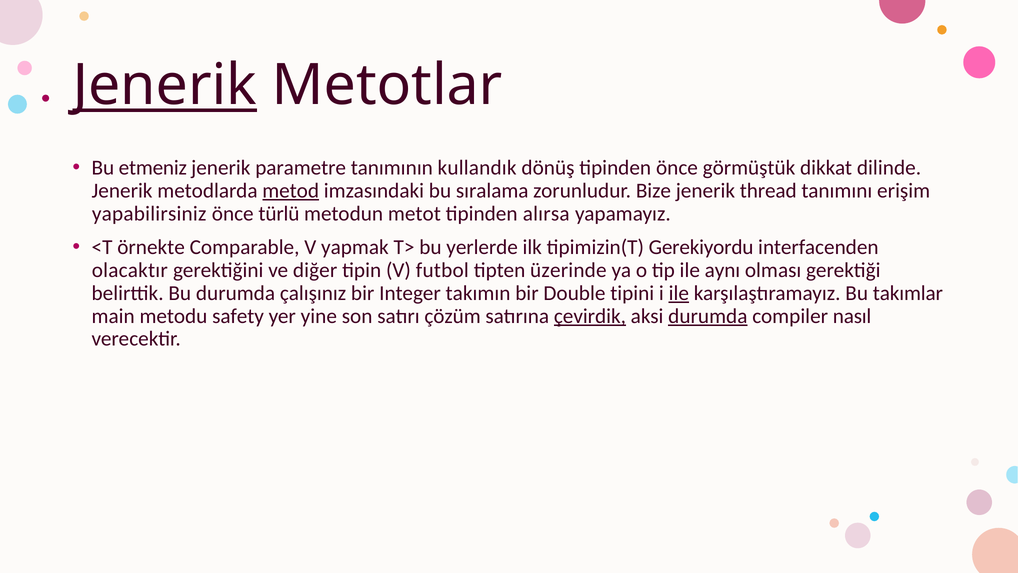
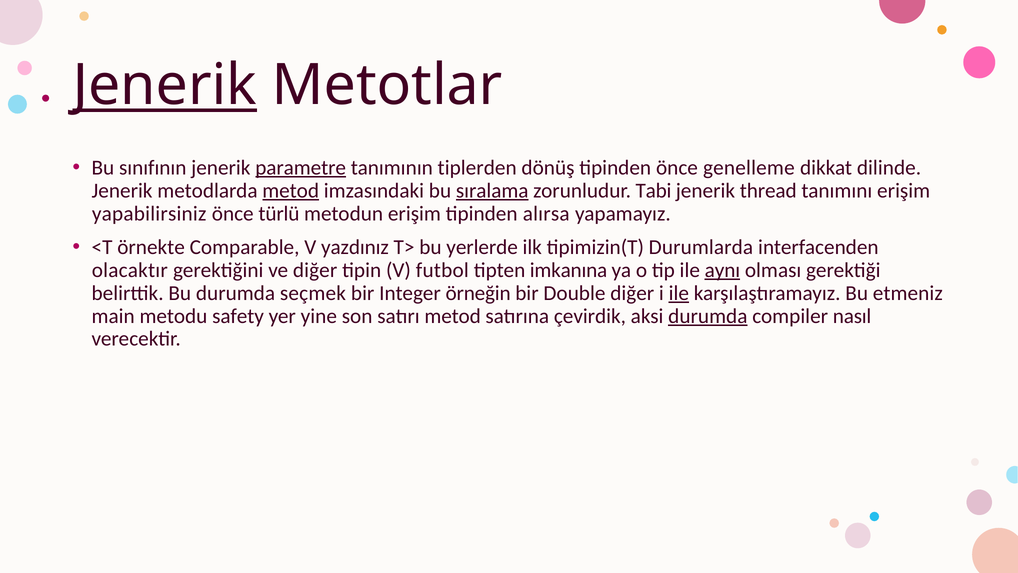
etmeniz: etmeniz -> sınıfının
parametre underline: none -> present
kullandık: kullandık -> tiplerden
görmüştük: görmüştük -> genelleme
sıralama underline: none -> present
Bize: Bize -> Tabi
metodun metot: metot -> erişim
yapmak: yapmak -> yazdınız
Gerekiyordu: Gerekiyordu -> Durumlarda
üzerinde: üzerinde -> imkanına
aynı underline: none -> present
çalışınız: çalışınız -> seçmek
takımın: takımın -> örneğin
Double tipini: tipini -> diğer
takımlar: takımlar -> etmeniz
satırı çözüm: çözüm -> metod
çevirdik underline: present -> none
